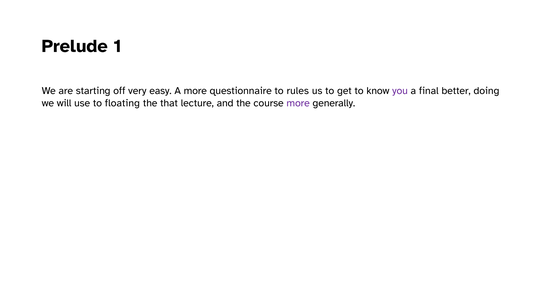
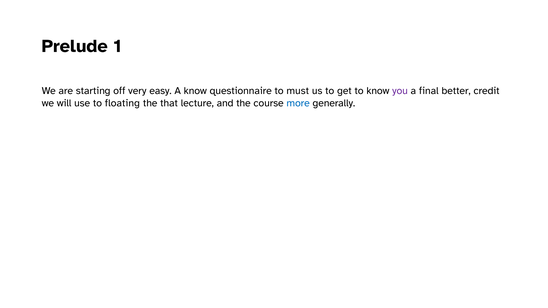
A more: more -> know
rules: rules -> must
doing: doing -> credit
more at (298, 103) colour: purple -> blue
